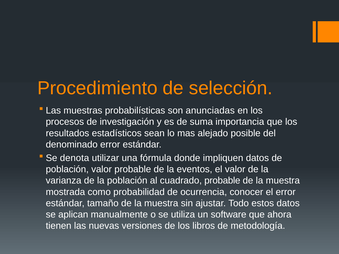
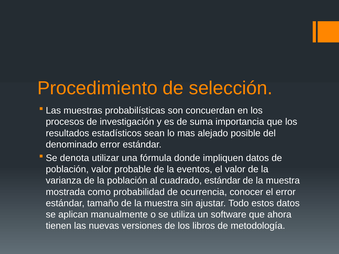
anunciadas: anunciadas -> concuerdan
cuadrado probable: probable -> estándar
